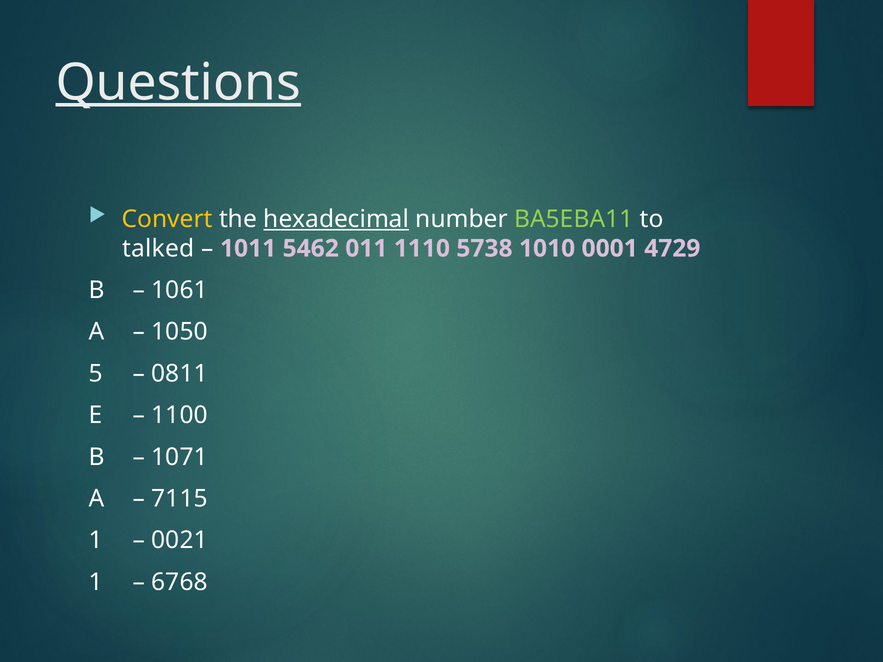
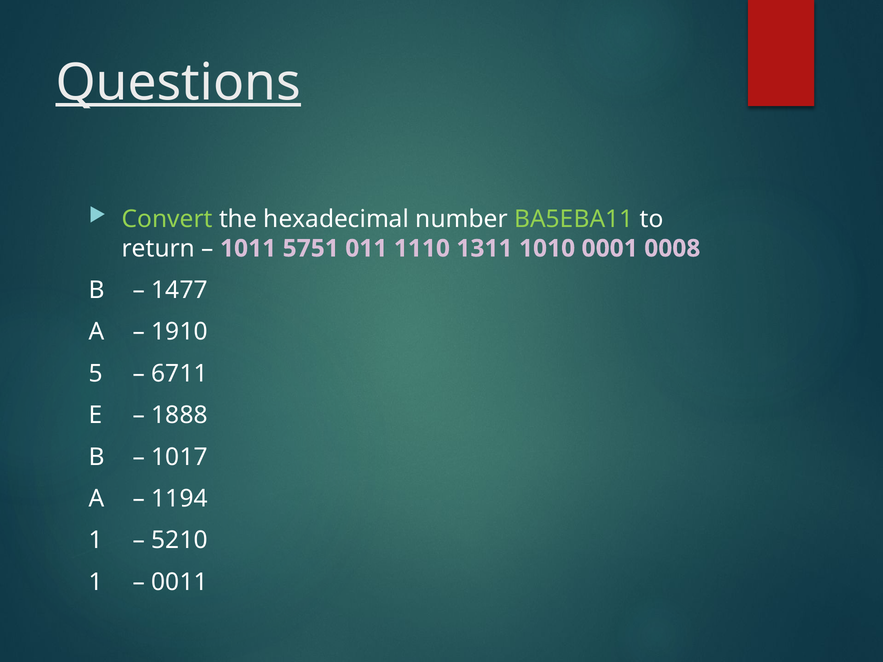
Convert colour: yellow -> light green
hexadecimal underline: present -> none
talked: talked -> return
5462: 5462 -> 5751
5738: 5738 -> 1311
4729: 4729 -> 0008
1061: 1061 -> 1477
1050: 1050 -> 1910
0811: 0811 -> 6711
1100: 1100 -> 1888
1071: 1071 -> 1017
7115: 7115 -> 1194
0021: 0021 -> 5210
6768: 6768 -> 0011
